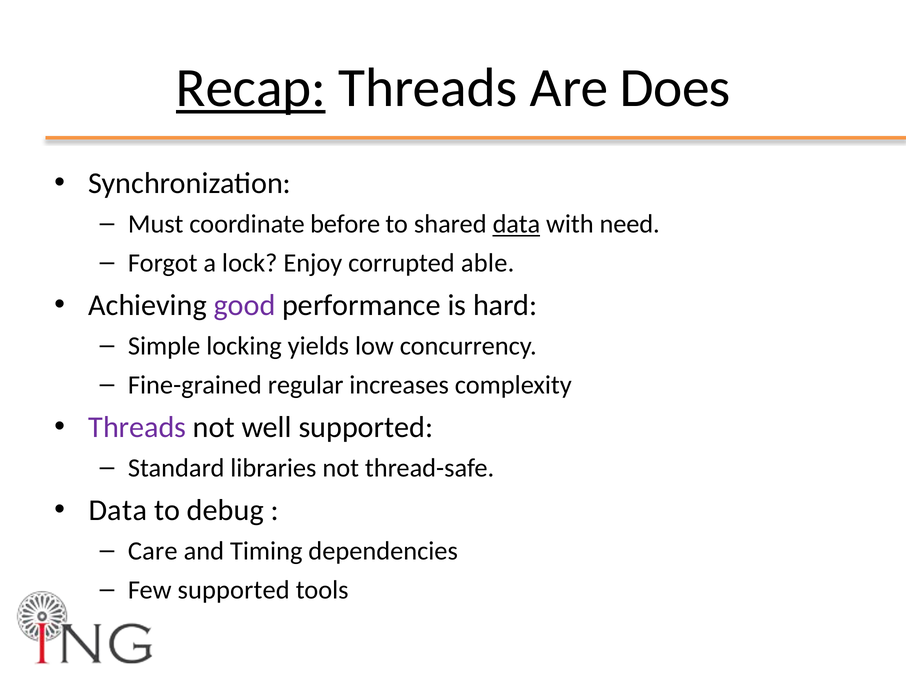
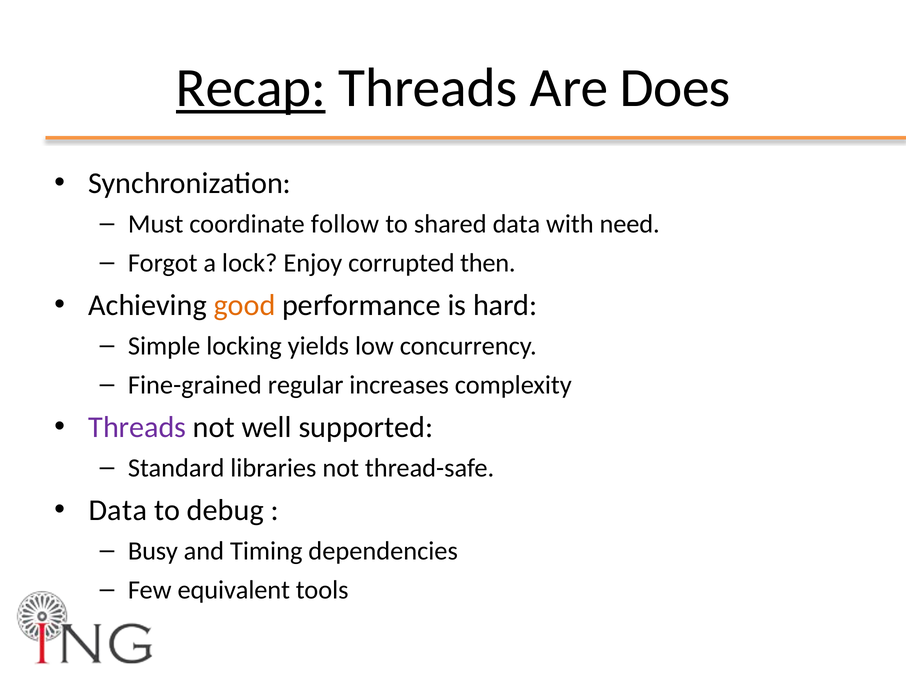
before: before -> follow
data at (516, 224) underline: present -> none
able: able -> then
good colour: purple -> orange
Care: Care -> Busy
Few supported: supported -> equivalent
